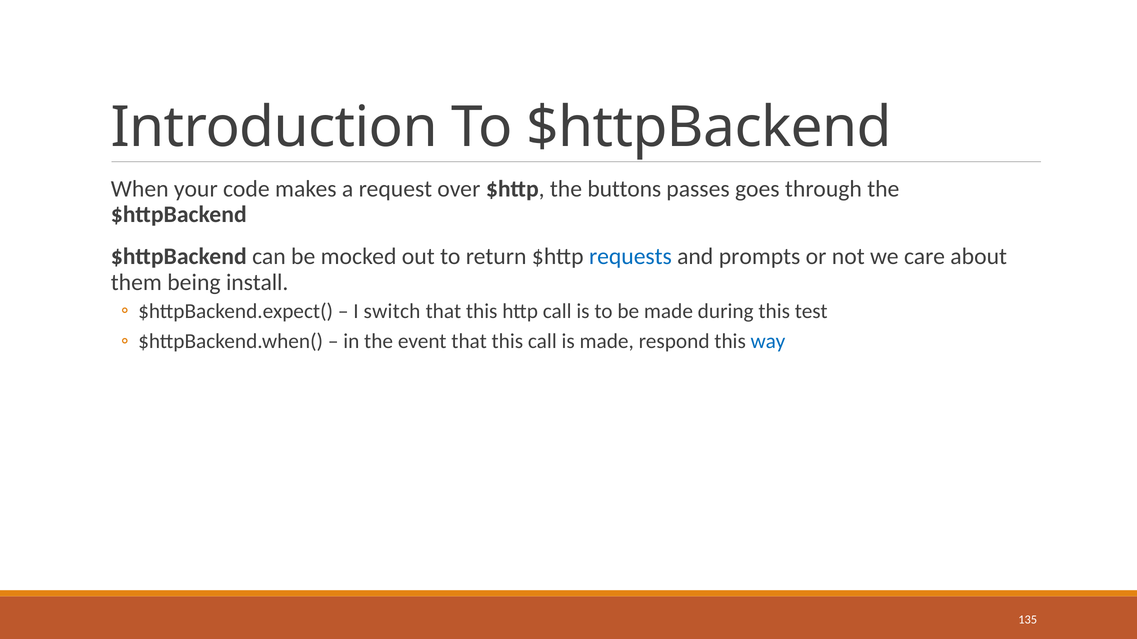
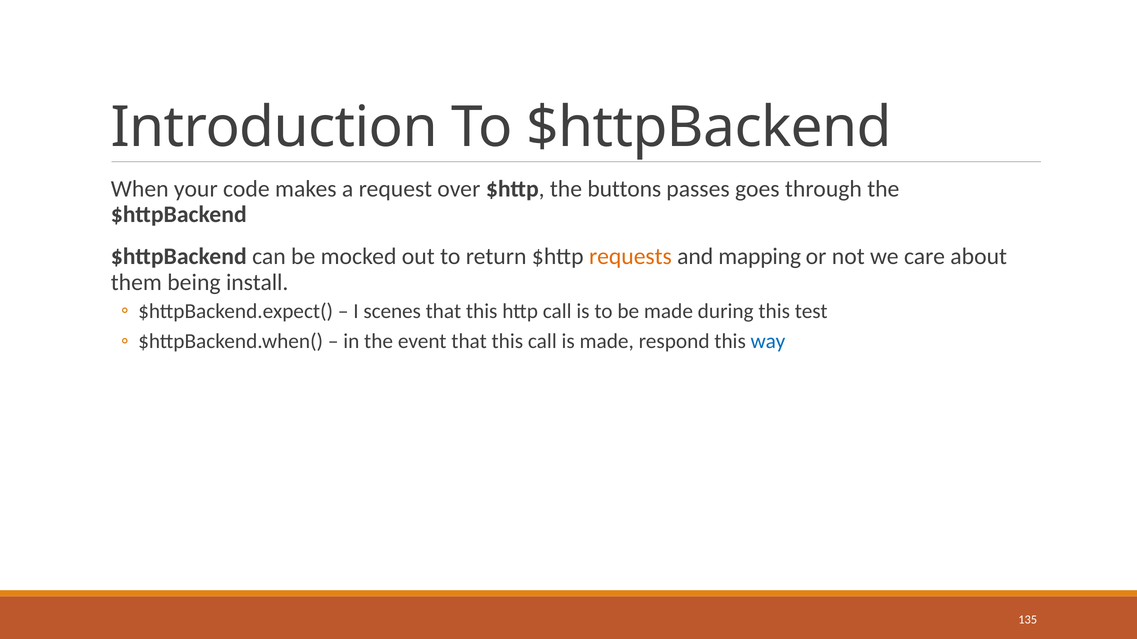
requests colour: blue -> orange
prompts: prompts -> mapping
switch: switch -> scenes
